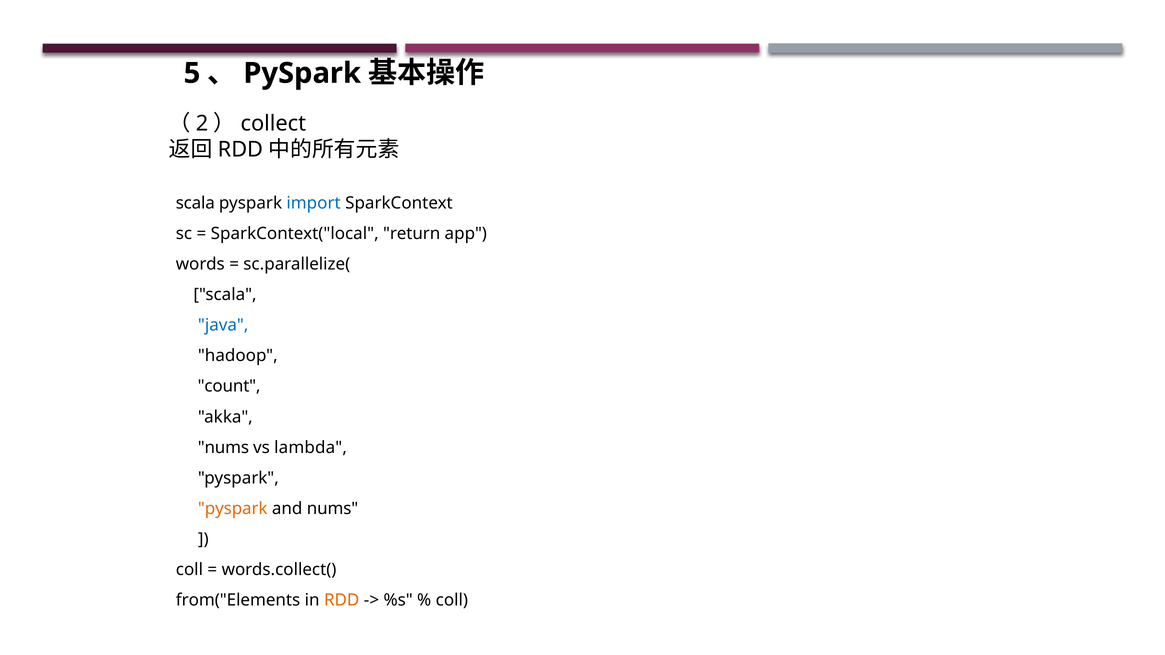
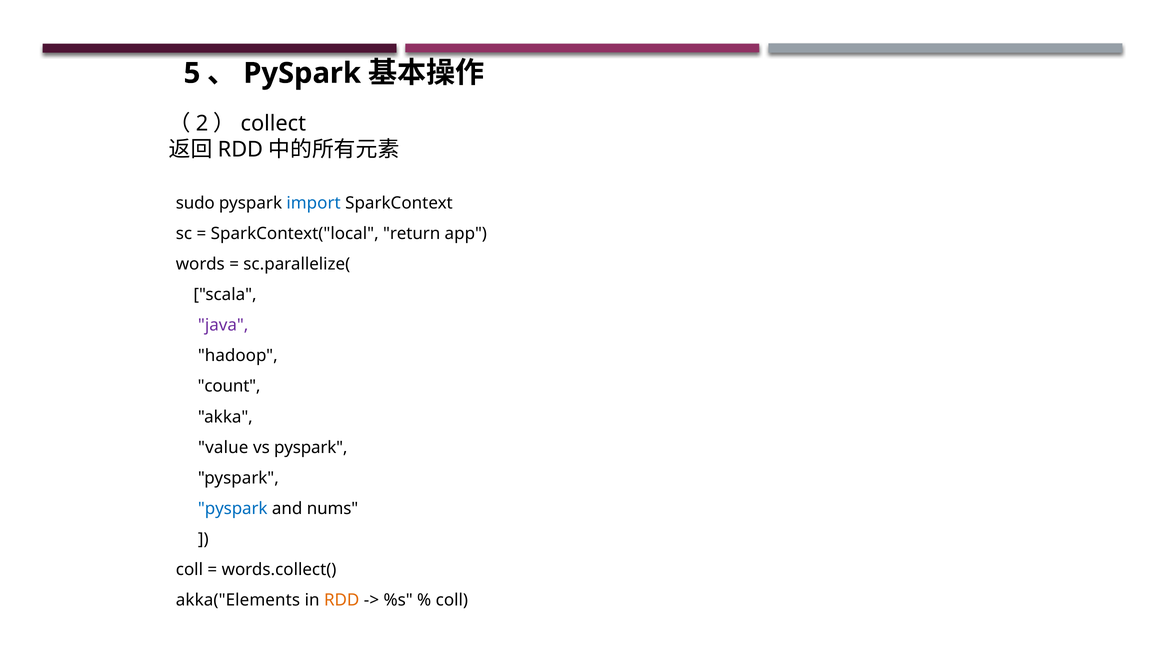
scala at (195, 203): scala -> sudo
java colour: blue -> purple
nums at (223, 448): nums -> value
vs lambda: lambda -> pyspark
pyspark at (233, 509) colour: orange -> blue
from("Elements: from("Elements -> akka("Elements
